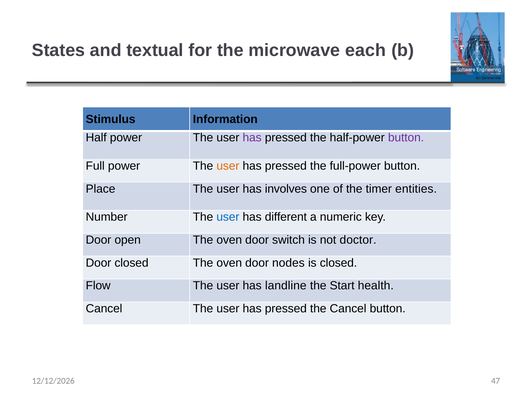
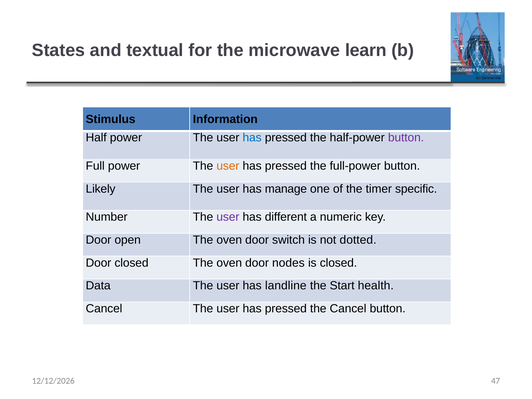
each: each -> learn
has at (252, 138) colour: purple -> blue
Place: Place -> Likely
involves: involves -> manage
entities: entities -> specific
user at (228, 217) colour: blue -> purple
doctor: doctor -> dotted
Flow: Flow -> Data
